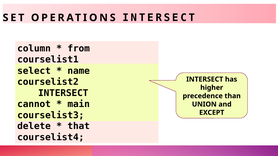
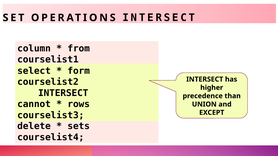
name: name -> form
main: main -> rows
that: that -> sets
